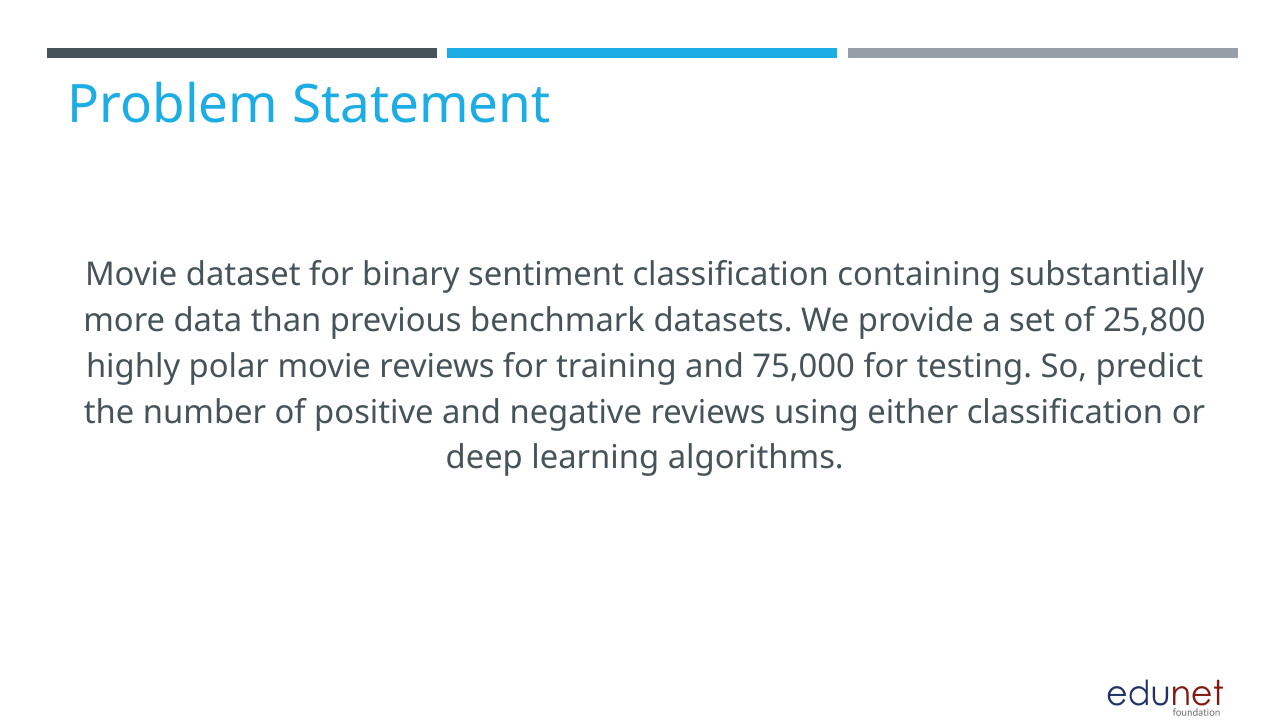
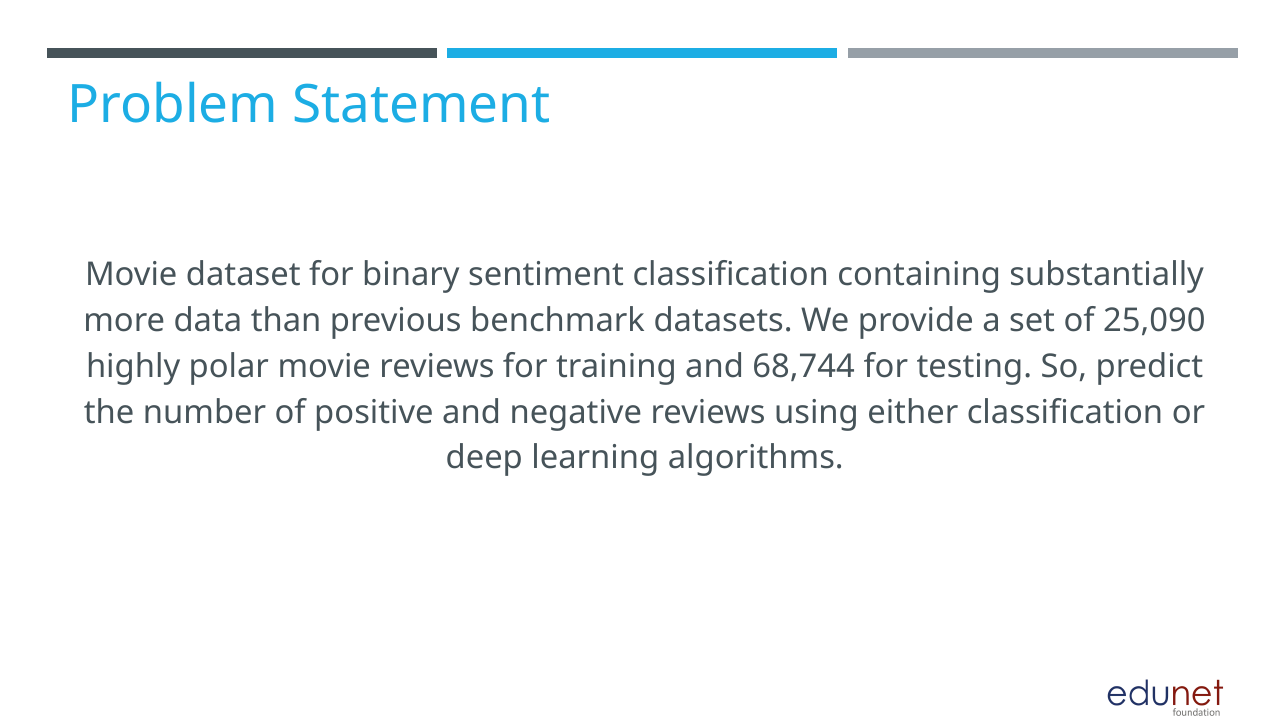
25,800: 25,800 -> 25,090
75,000: 75,000 -> 68,744
